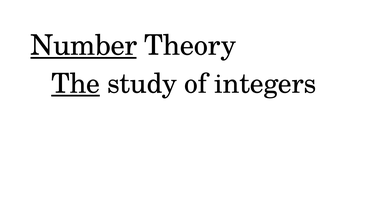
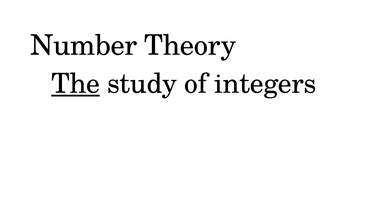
Number underline: present -> none
